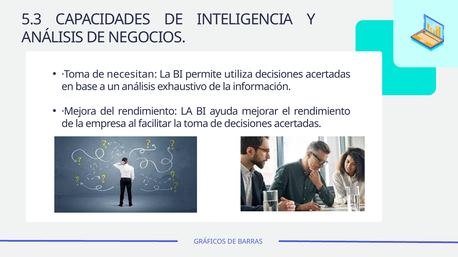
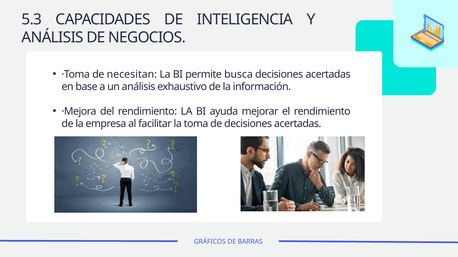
utiliza: utiliza -> busca
